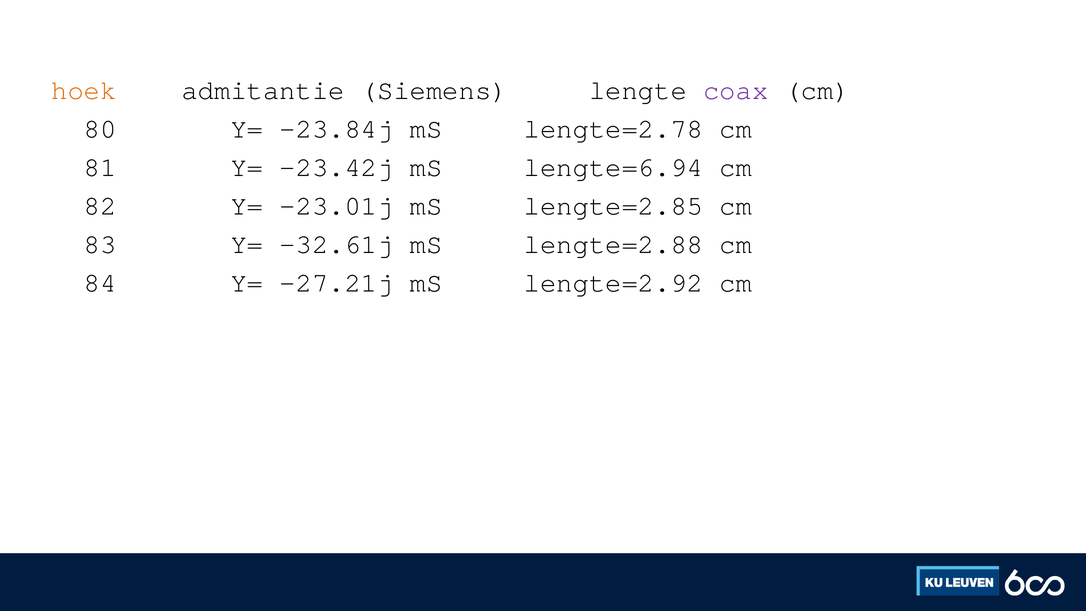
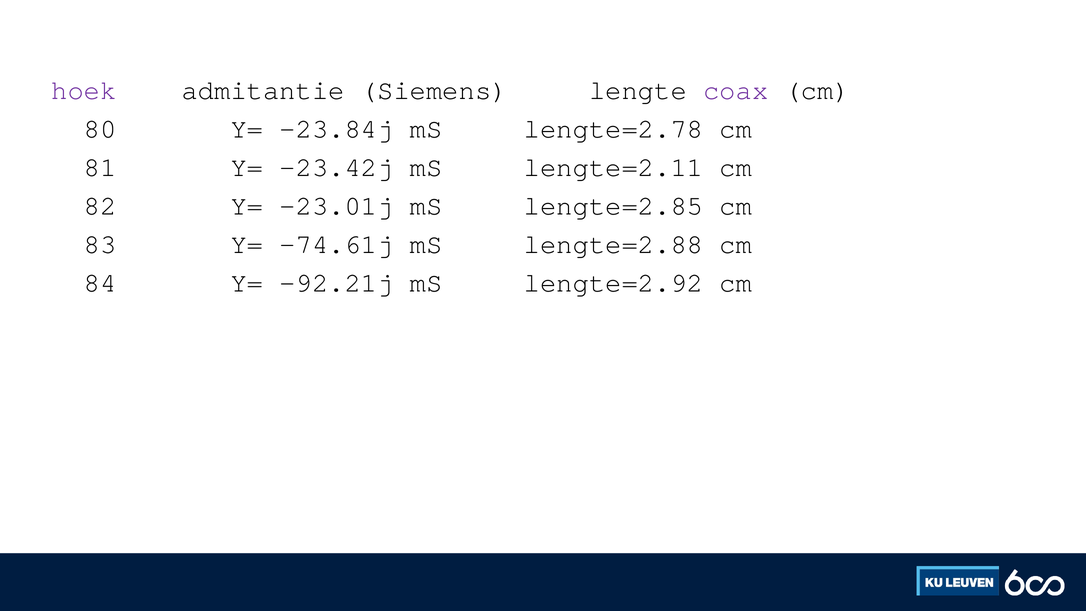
hoek colour: orange -> purple
lengte=6.94: lengte=6.94 -> lengte=2.11
-32.61j: -32.61j -> -74.61j
-27.21j: -27.21j -> -92.21j
